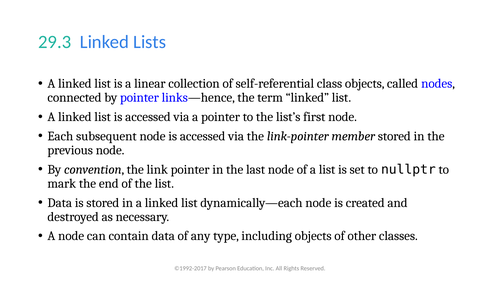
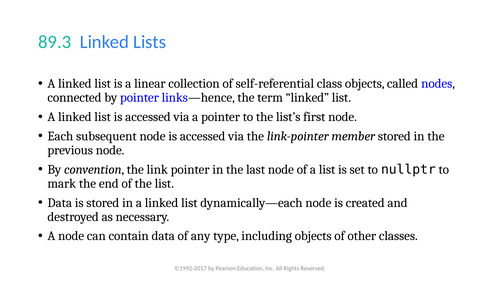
29.3: 29.3 -> 89.3
